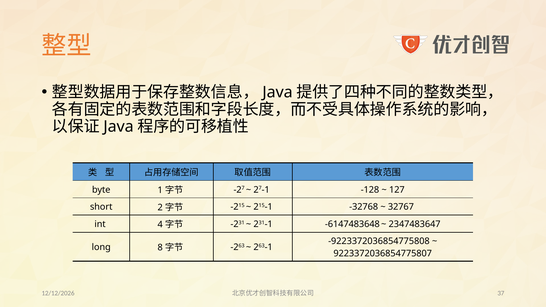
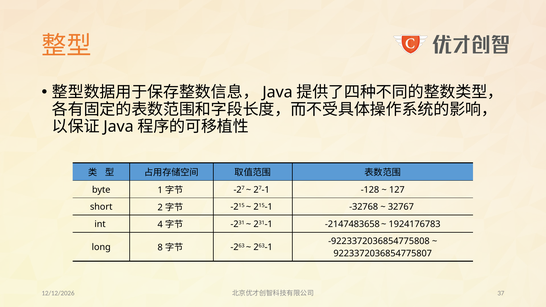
-6147483648: -6147483648 -> -2147483658
2347483647: 2347483647 -> 1924176783
